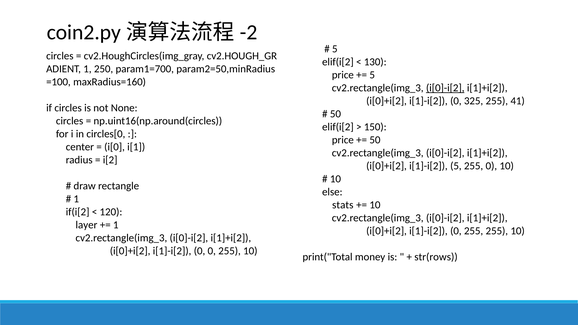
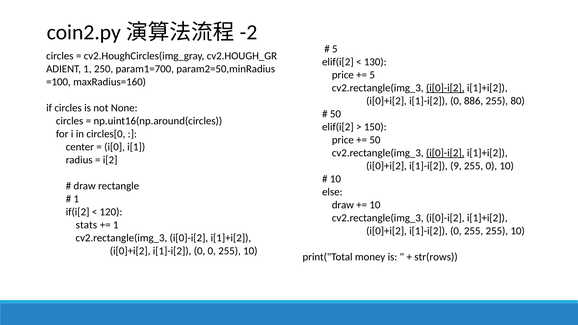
325: 325 -> 886
41: 41 -> 80
i[0]-i[2 at (445, 153) underline: none -> present
i[1]-i[2 5: 5 -> 9
stats at (343, 205): stats -> draw
layer: layer -> stats
